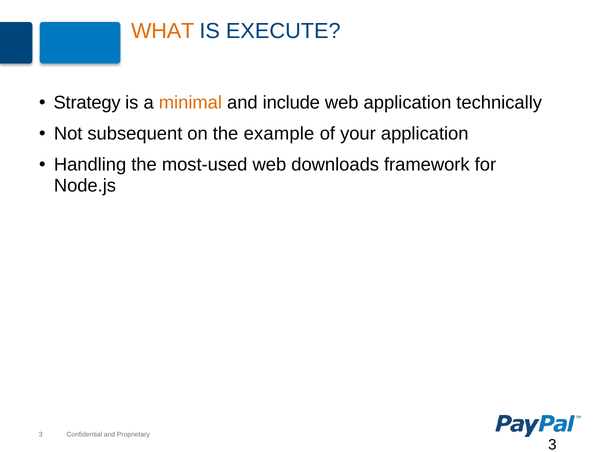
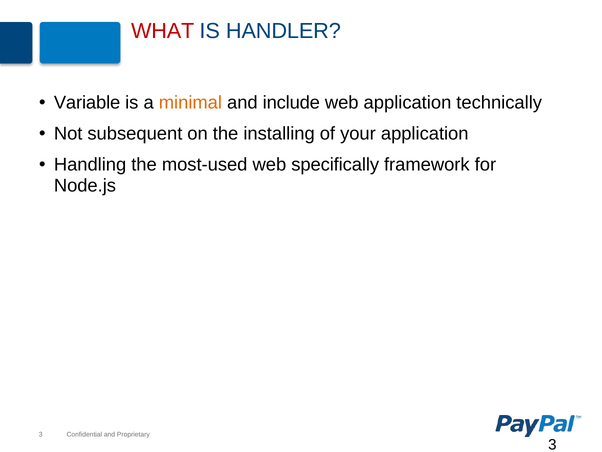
WHAT colour: orange -> red
EXECUTE: EXECUTE -> HANDLER
Strategy: Strategy -> Variable
example: example -> installing
downloads: downloads -> specifically
